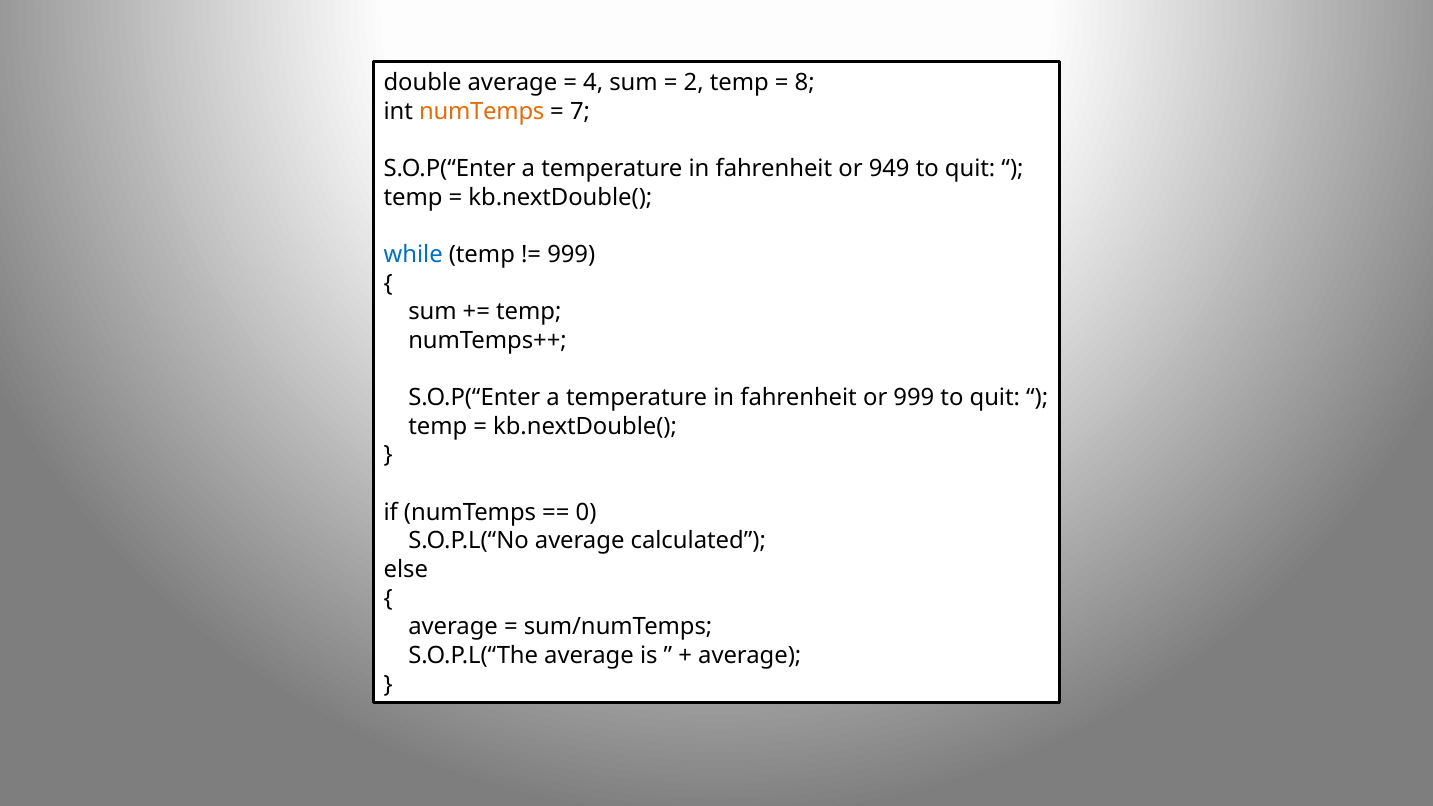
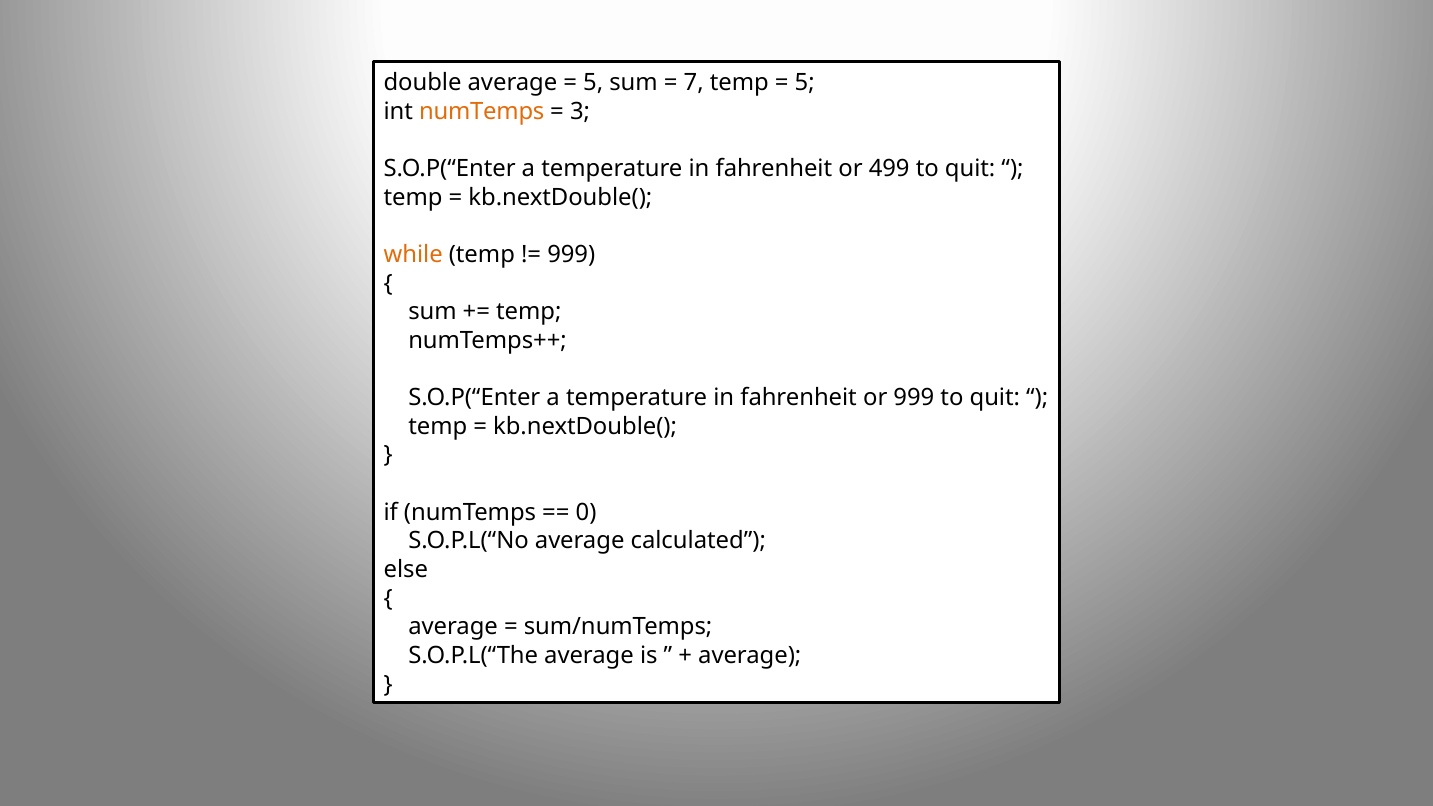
4 at (593, 83): 4 -> 5
2: 2 -> 7
8 at (805, 83): 8 -> 5
7: 7 -> 3
949: 949 -> 499
while colour: blue -> orange
